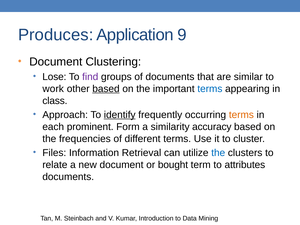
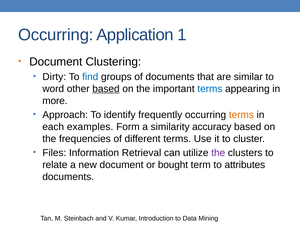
Produces at (56, 35): Produces -> Occurring
9: 9 -> 1
Lose: Lose -> Dirty
find colour: purple -> blue
work: work -> word
class: class -> more
identify underline: present -> none
prominent: prominent -> examples
the at (218, 153) colour: blue -> purple
